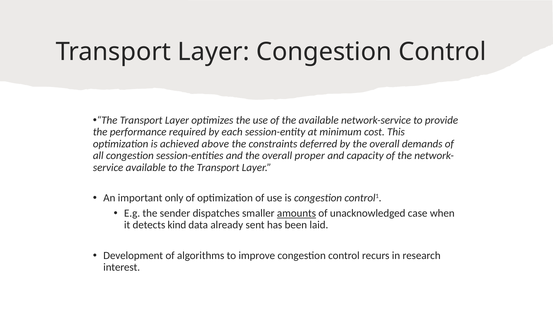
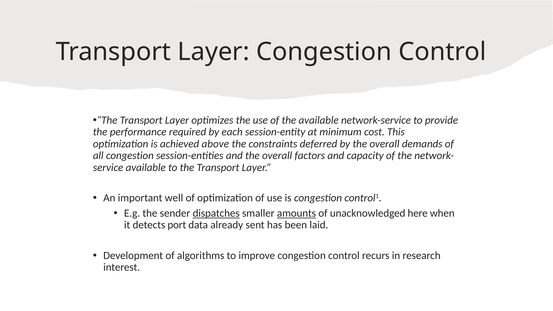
proper: proper -> factors
only: only -> well
dispatches underline: none -> present
case: case -> here
kind: kind -> port
